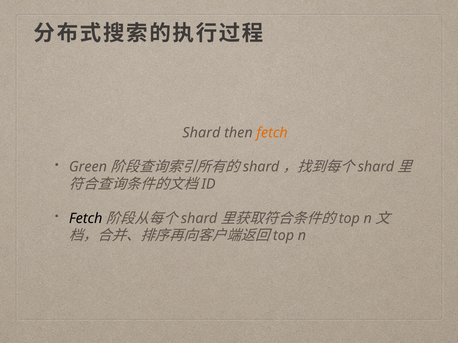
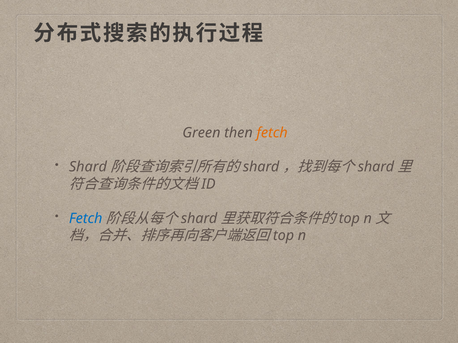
Shard at (201, 133): Shard -> Green
Green at (88, 167): Green -> Shard
Fetch at (86, 219) colour: black -> blue
